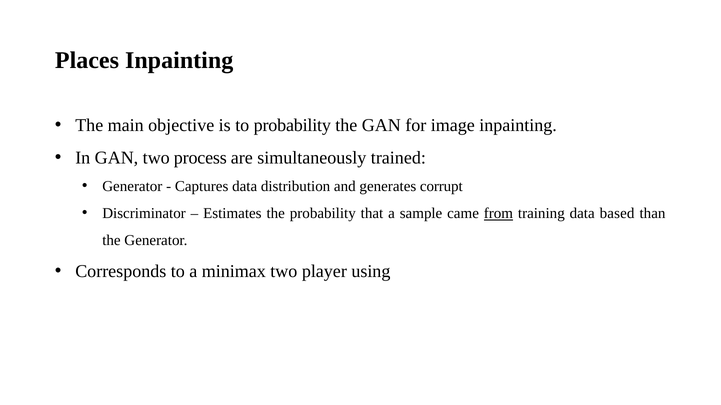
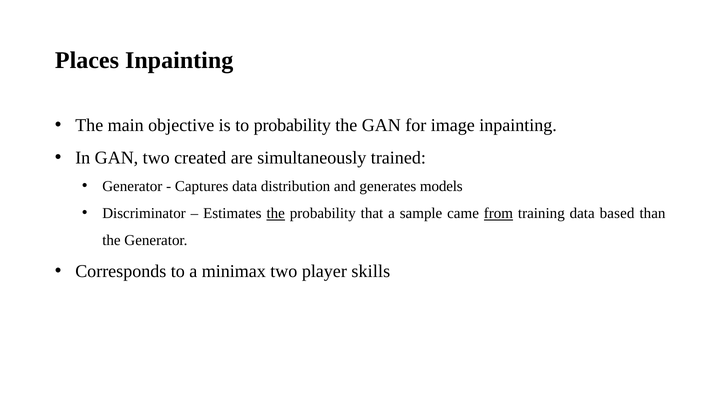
process: process -> created
corrupt: corrupt -> models
the at (276, 214) underline: none -> present
using: using -> skills
